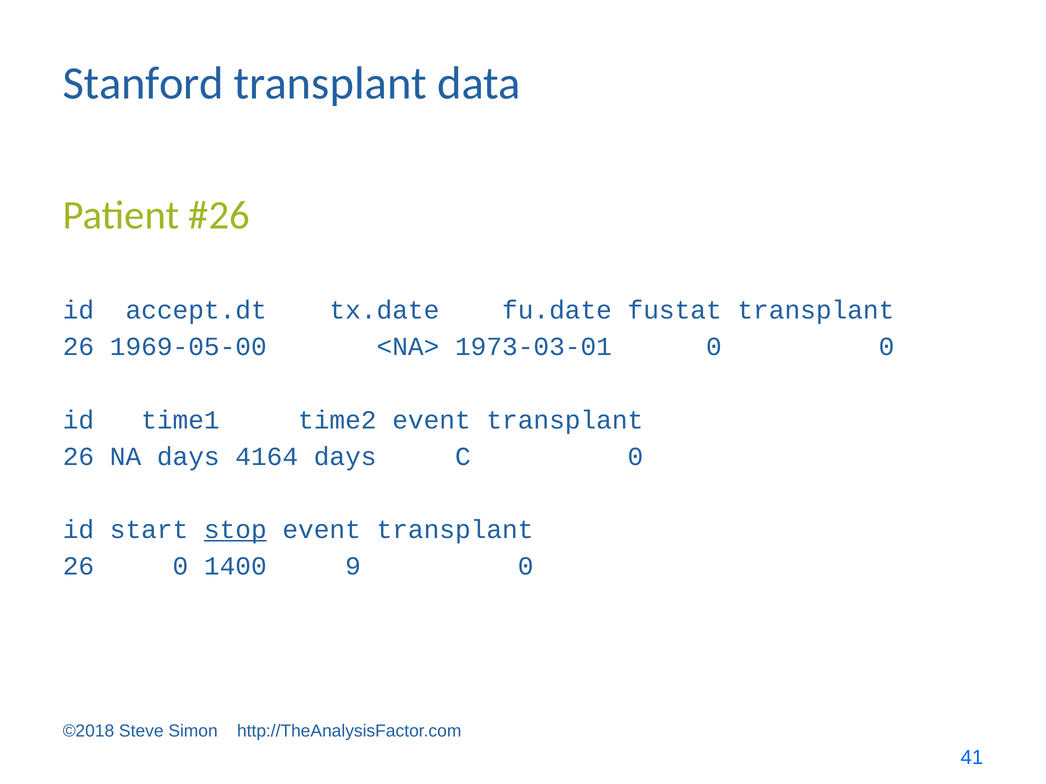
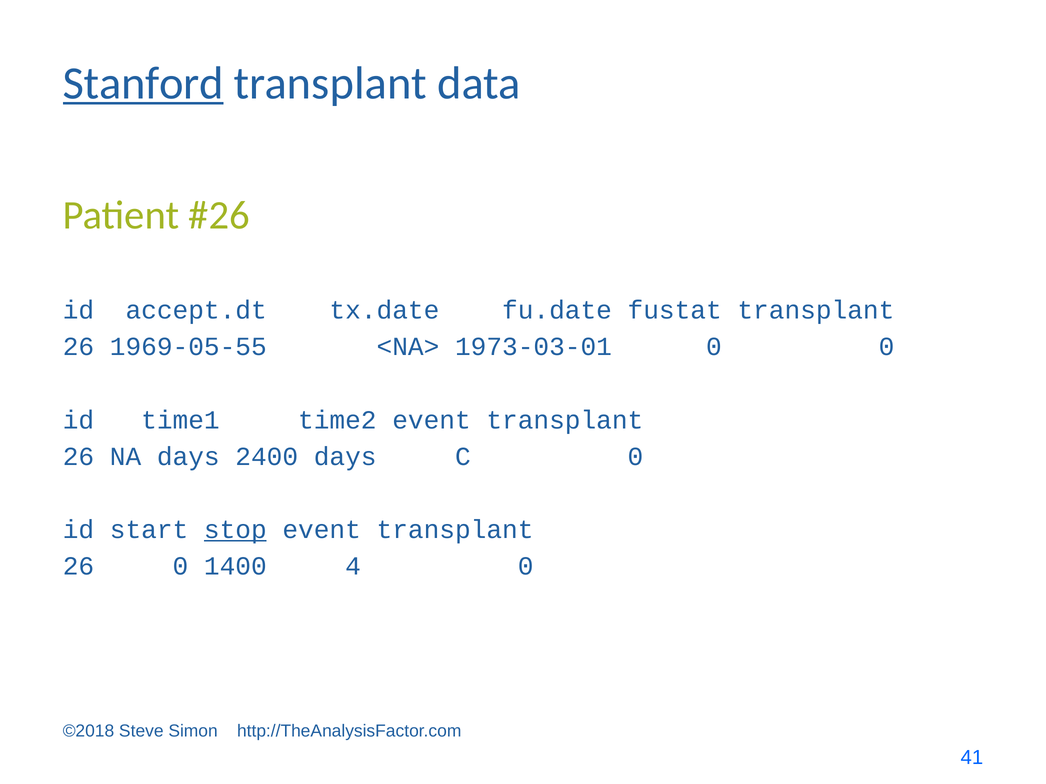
Stanford underline: none -> present
1969-05-00: 1969-05-00 -> 1969-05-55
4164: 4164 -> 2400
9: 9 -> 4
